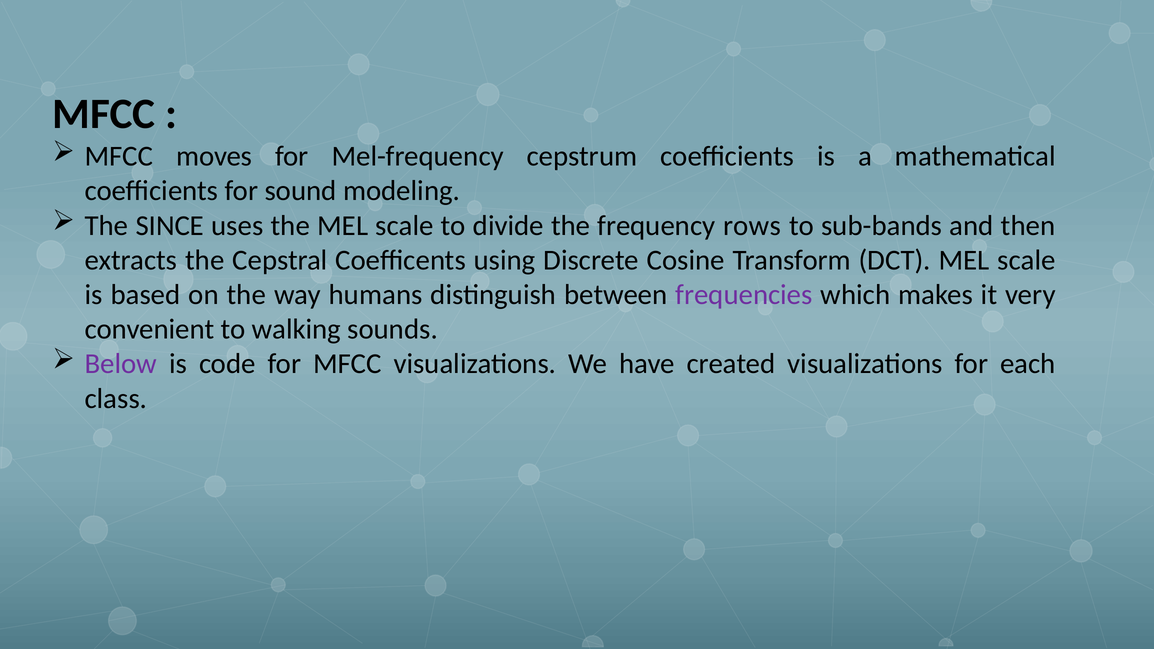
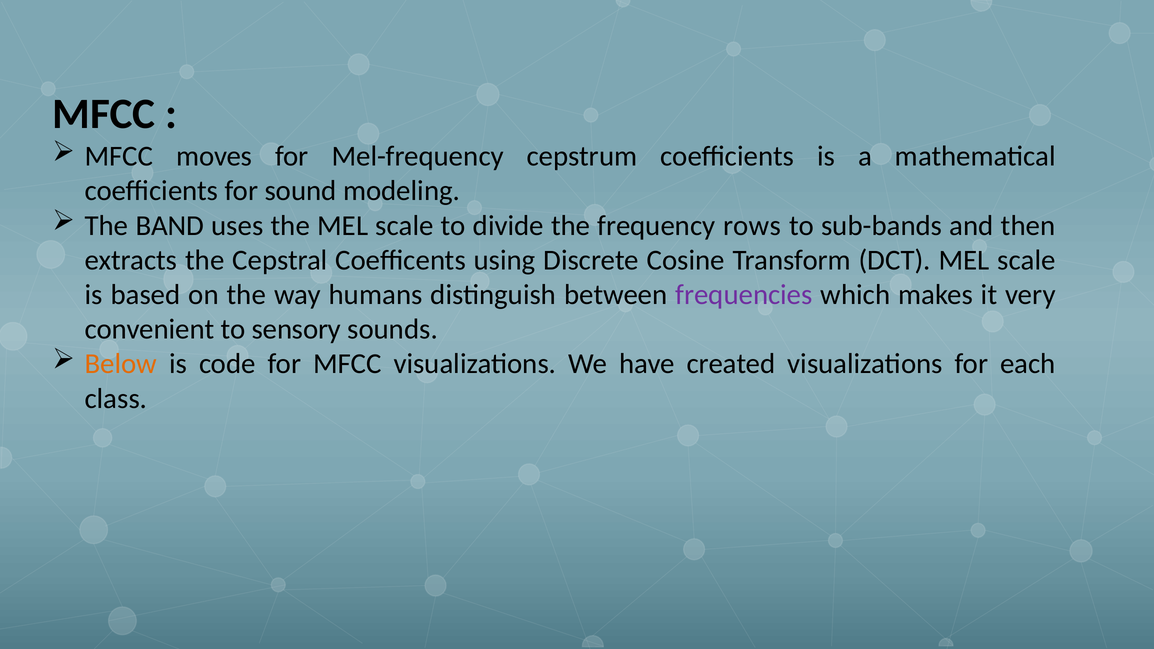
SINCE: SINCE -> BAND
walking: walking -> sensory
Below colour: purple -> orange
